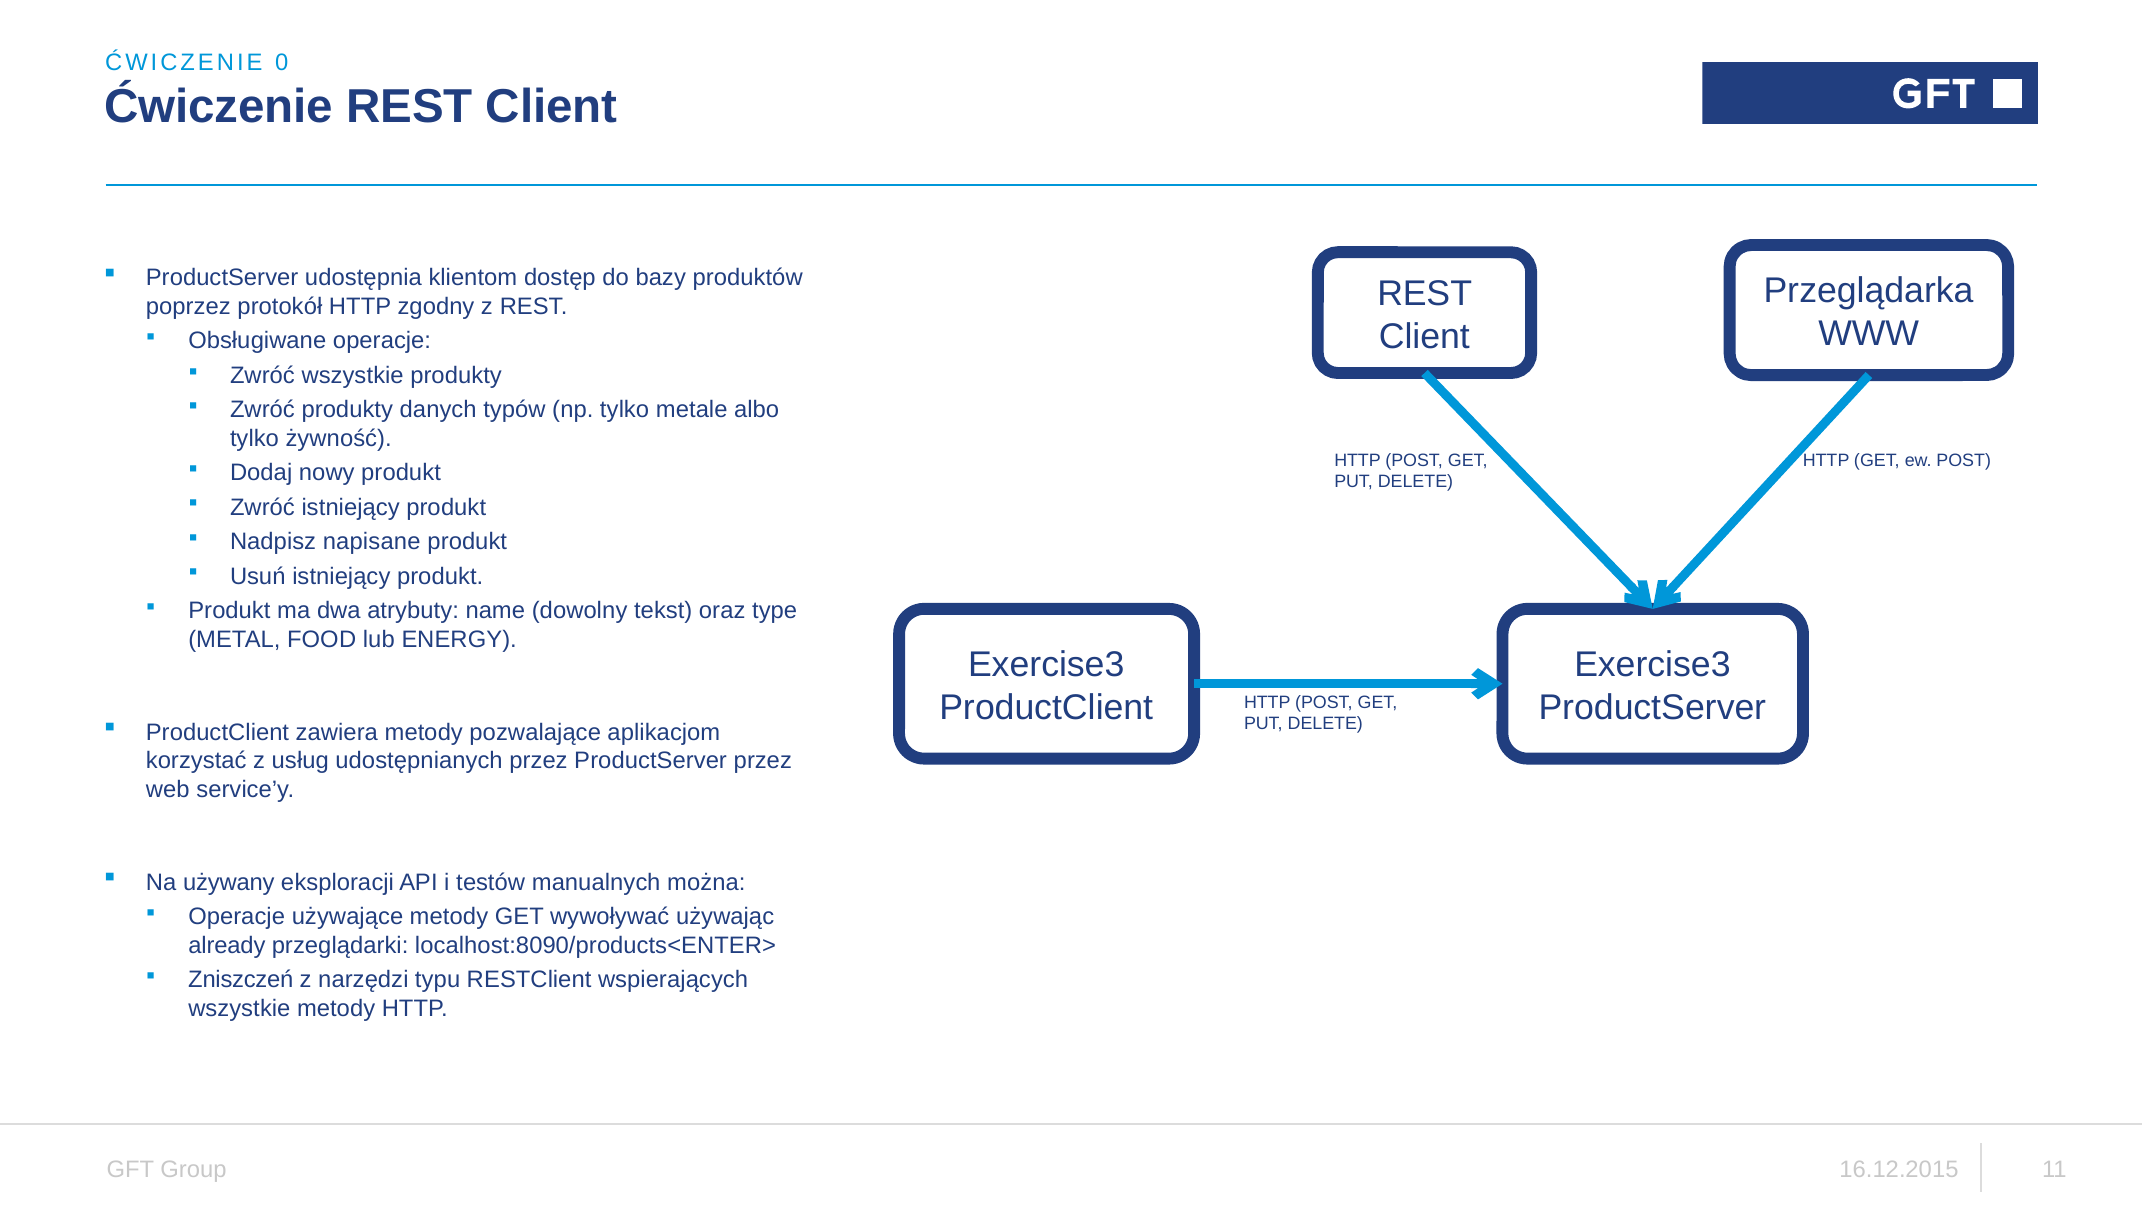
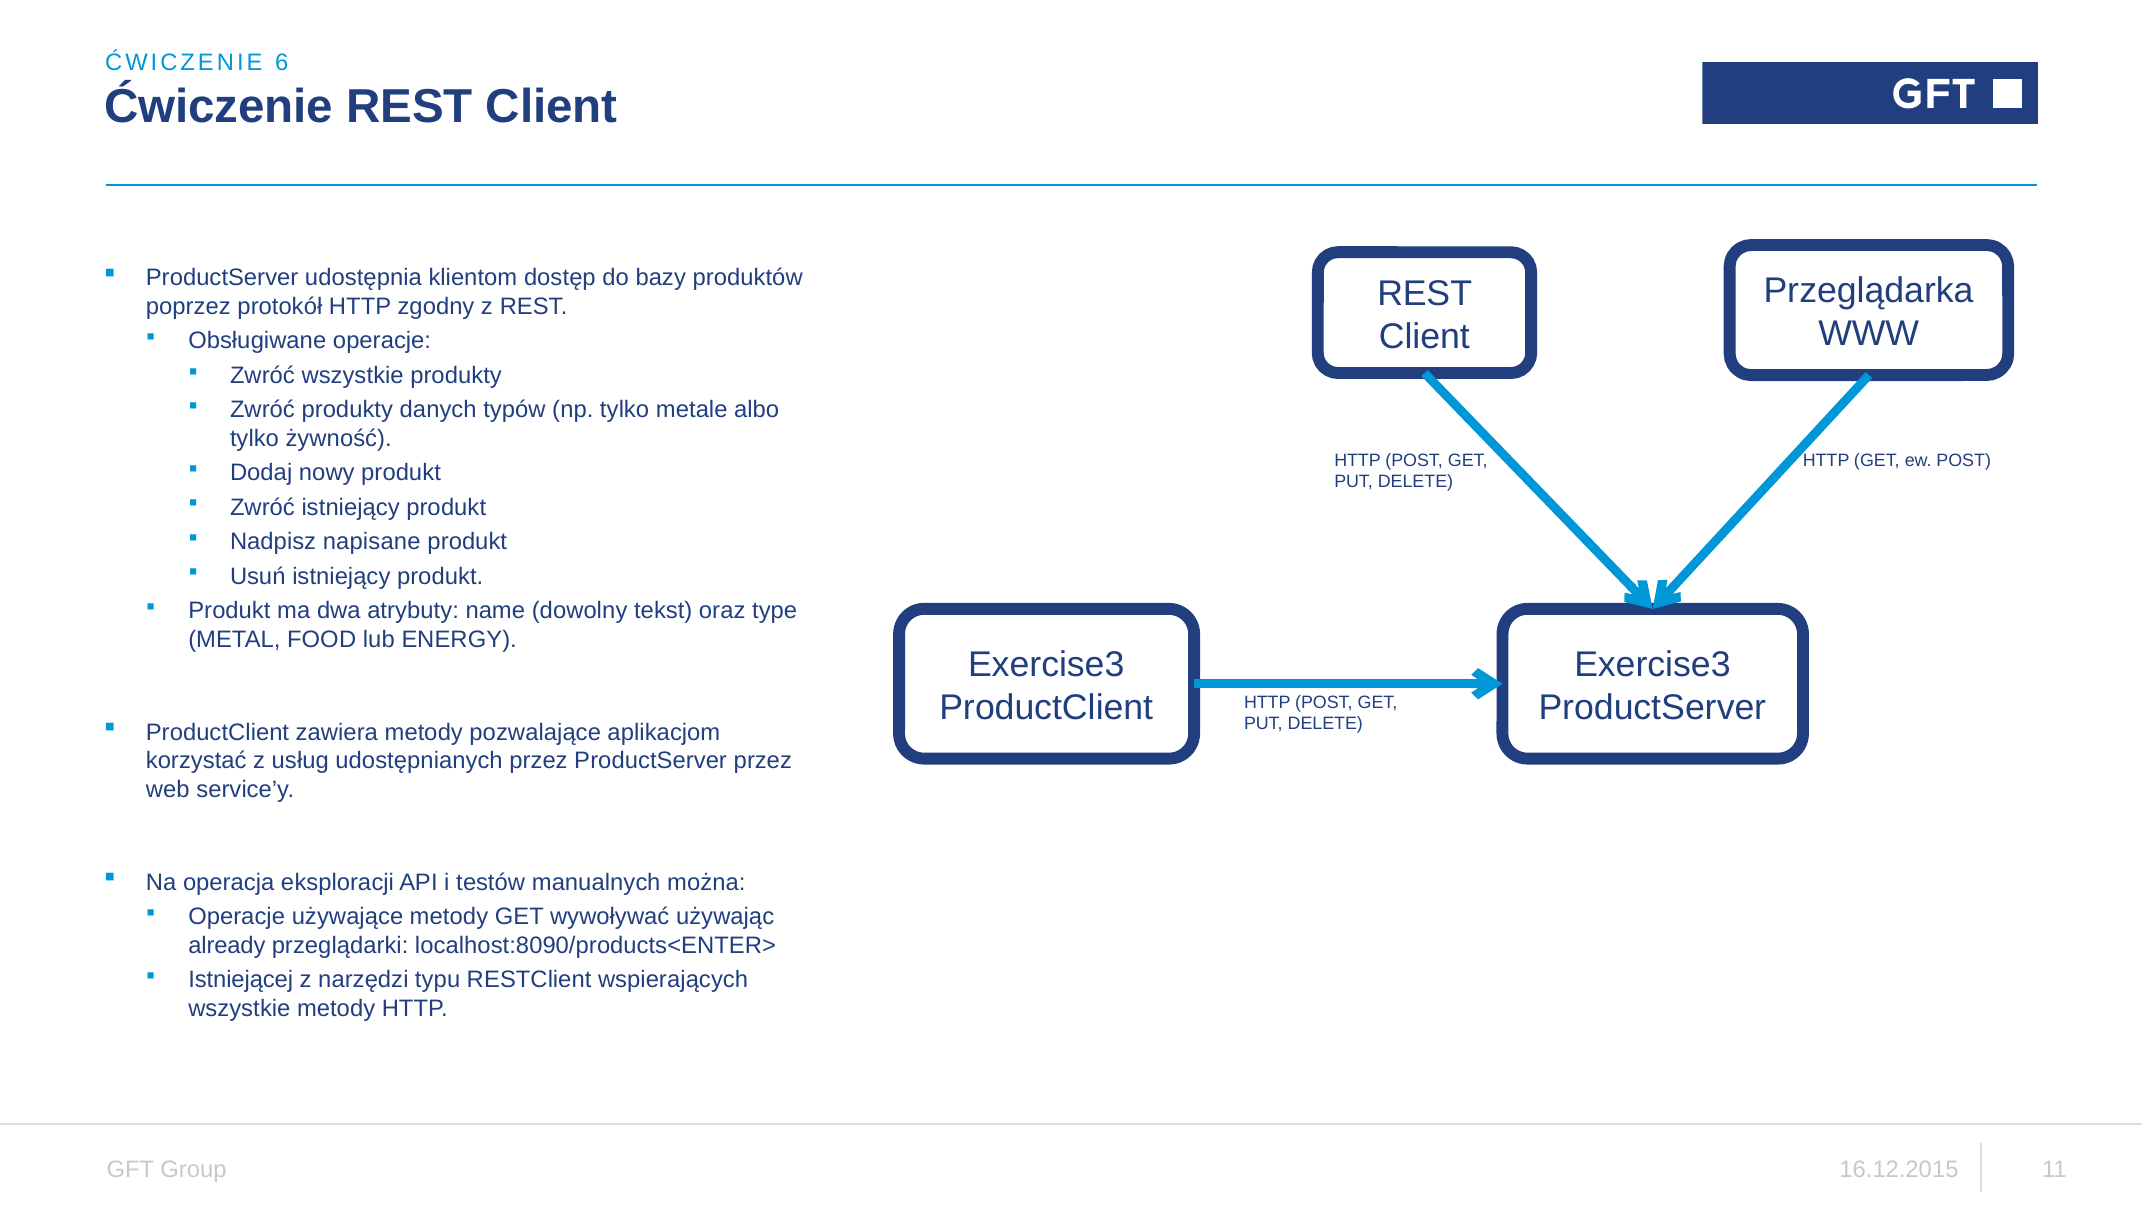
0: 0 -> 6
używany: używany -> operacja
Zniszczeń: Zniszczeń -> Istniejącej
